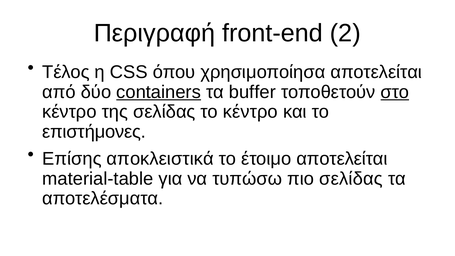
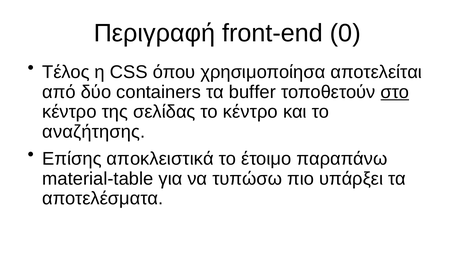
2: 2 -> 0
containers underline: present -> none
επιστήμονες: επιστήμονες -> αναζήτησης
έτοιμο αποτελείται: αποτελείται -> παραπάνω
πιο σελίδας: σελίδας -> υπάρξει
